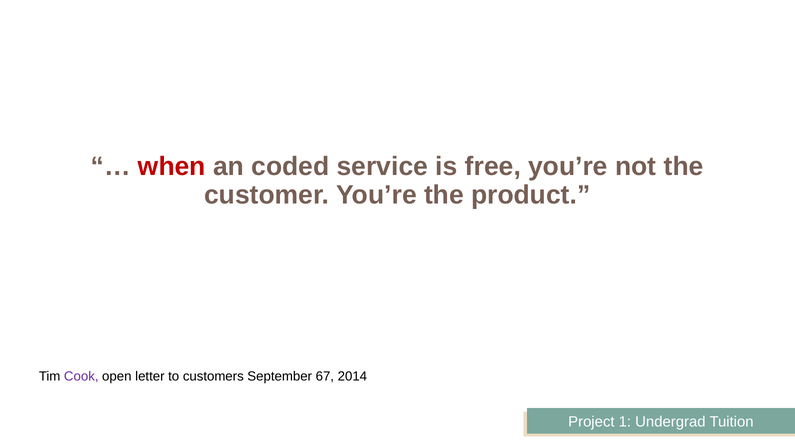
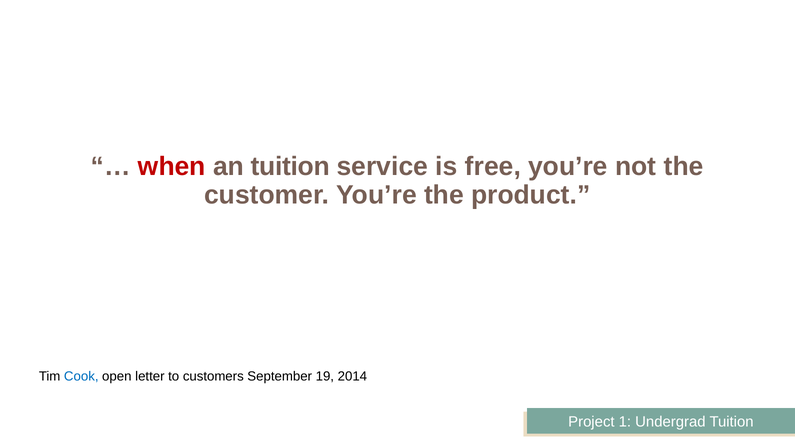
an coded: coded -> tuition
Cook colour: purple -> blue
67: 67 -> 19
